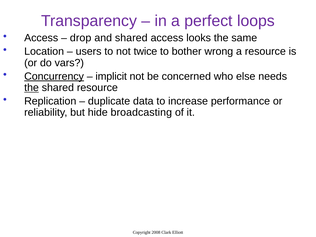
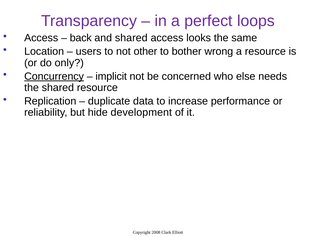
drop: drop -> back
twice: twice -> other
vars: vars -> only
the at (32, 88) underline: present -> none
broadcasting: broadcasting -> development
